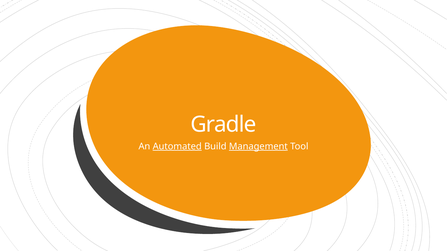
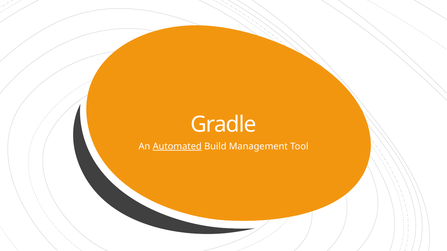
Management underline: present -> none
